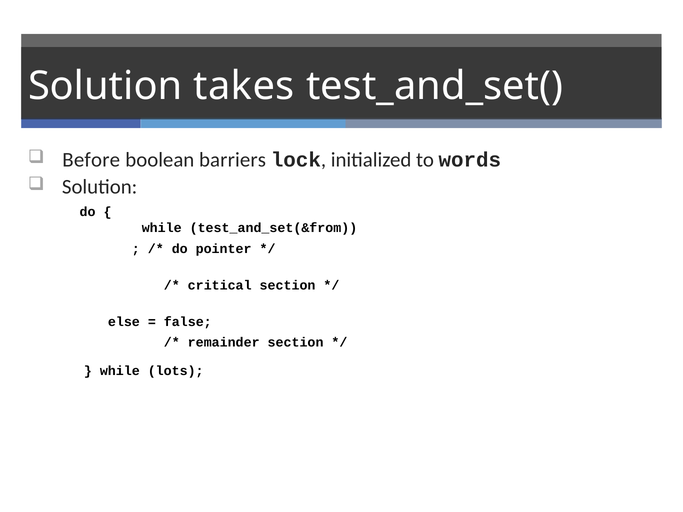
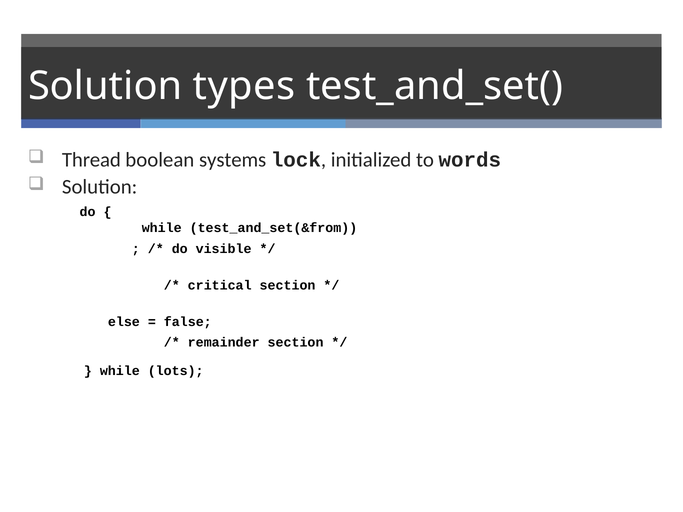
takes: takes -> types
Before: Before -> Thread
barriers: barriers -> systems
pointer: pointer -> visible
